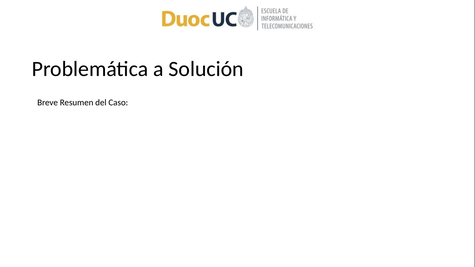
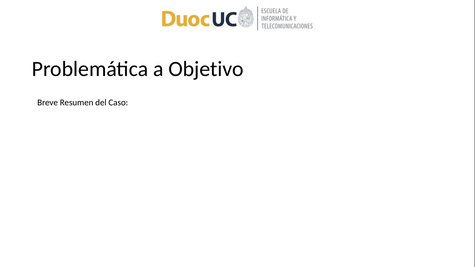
Solución: Solución -> Objetivo
